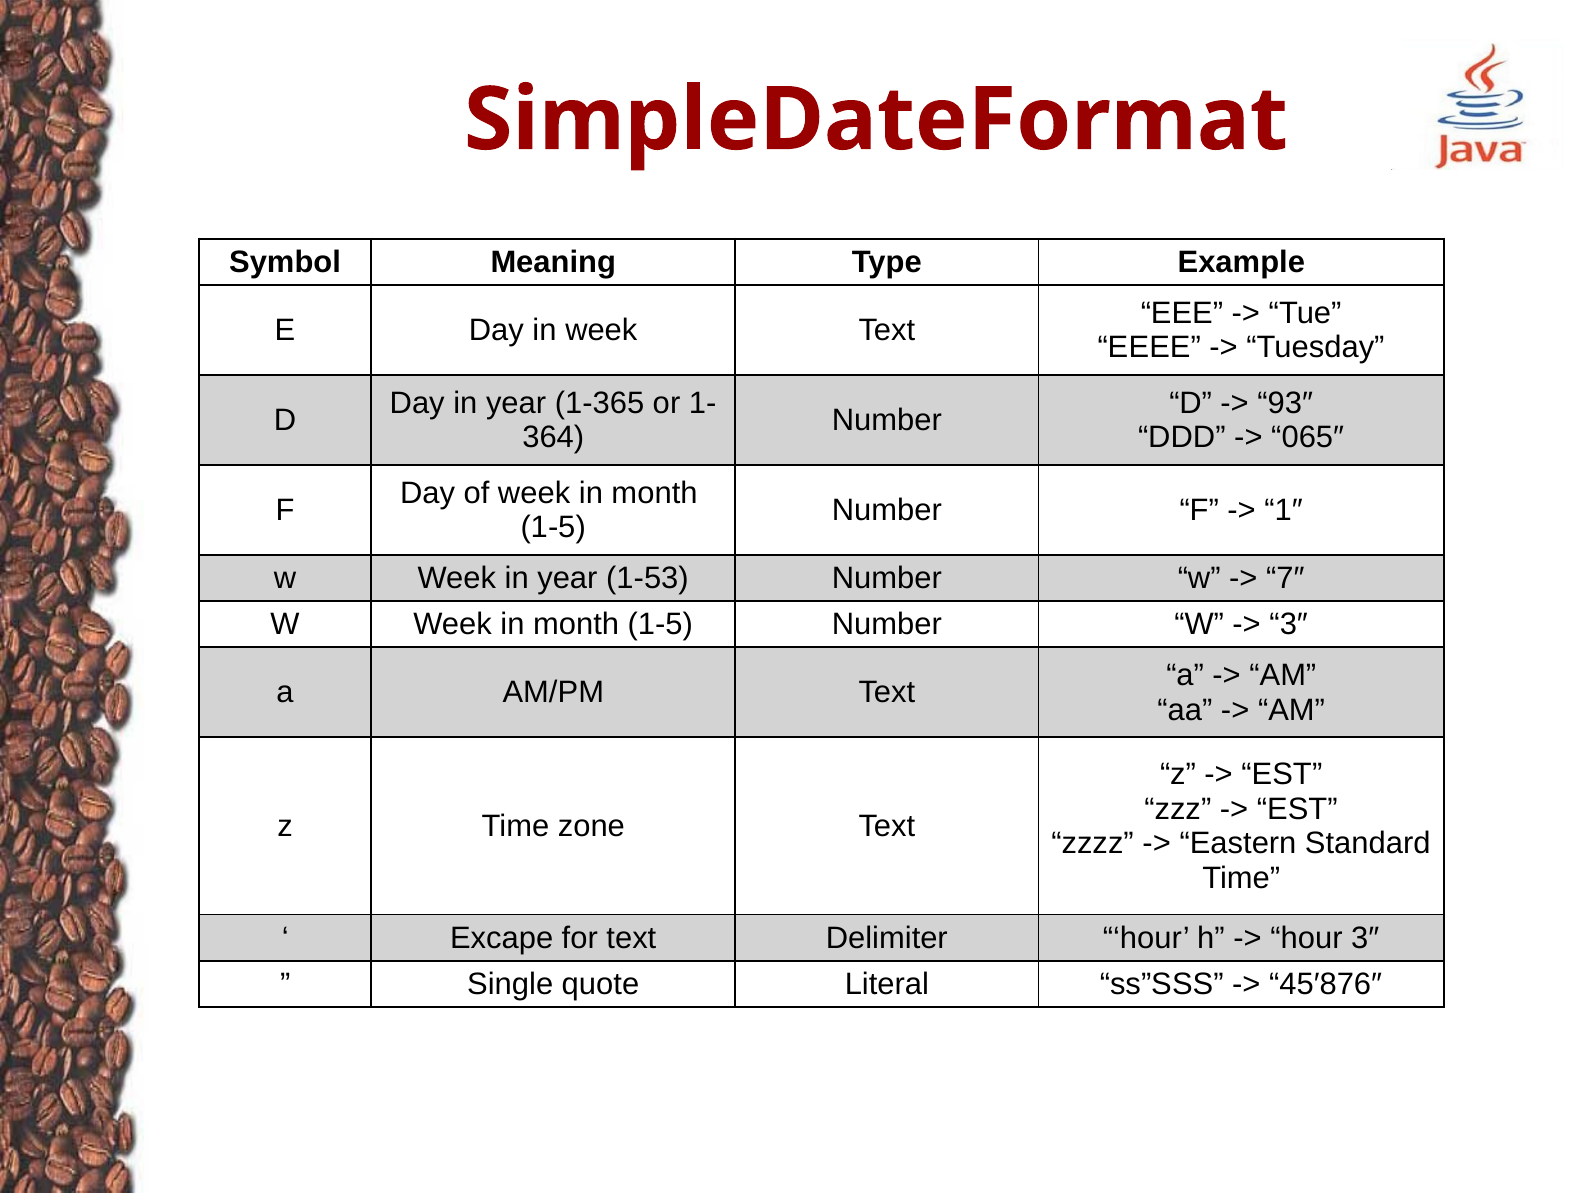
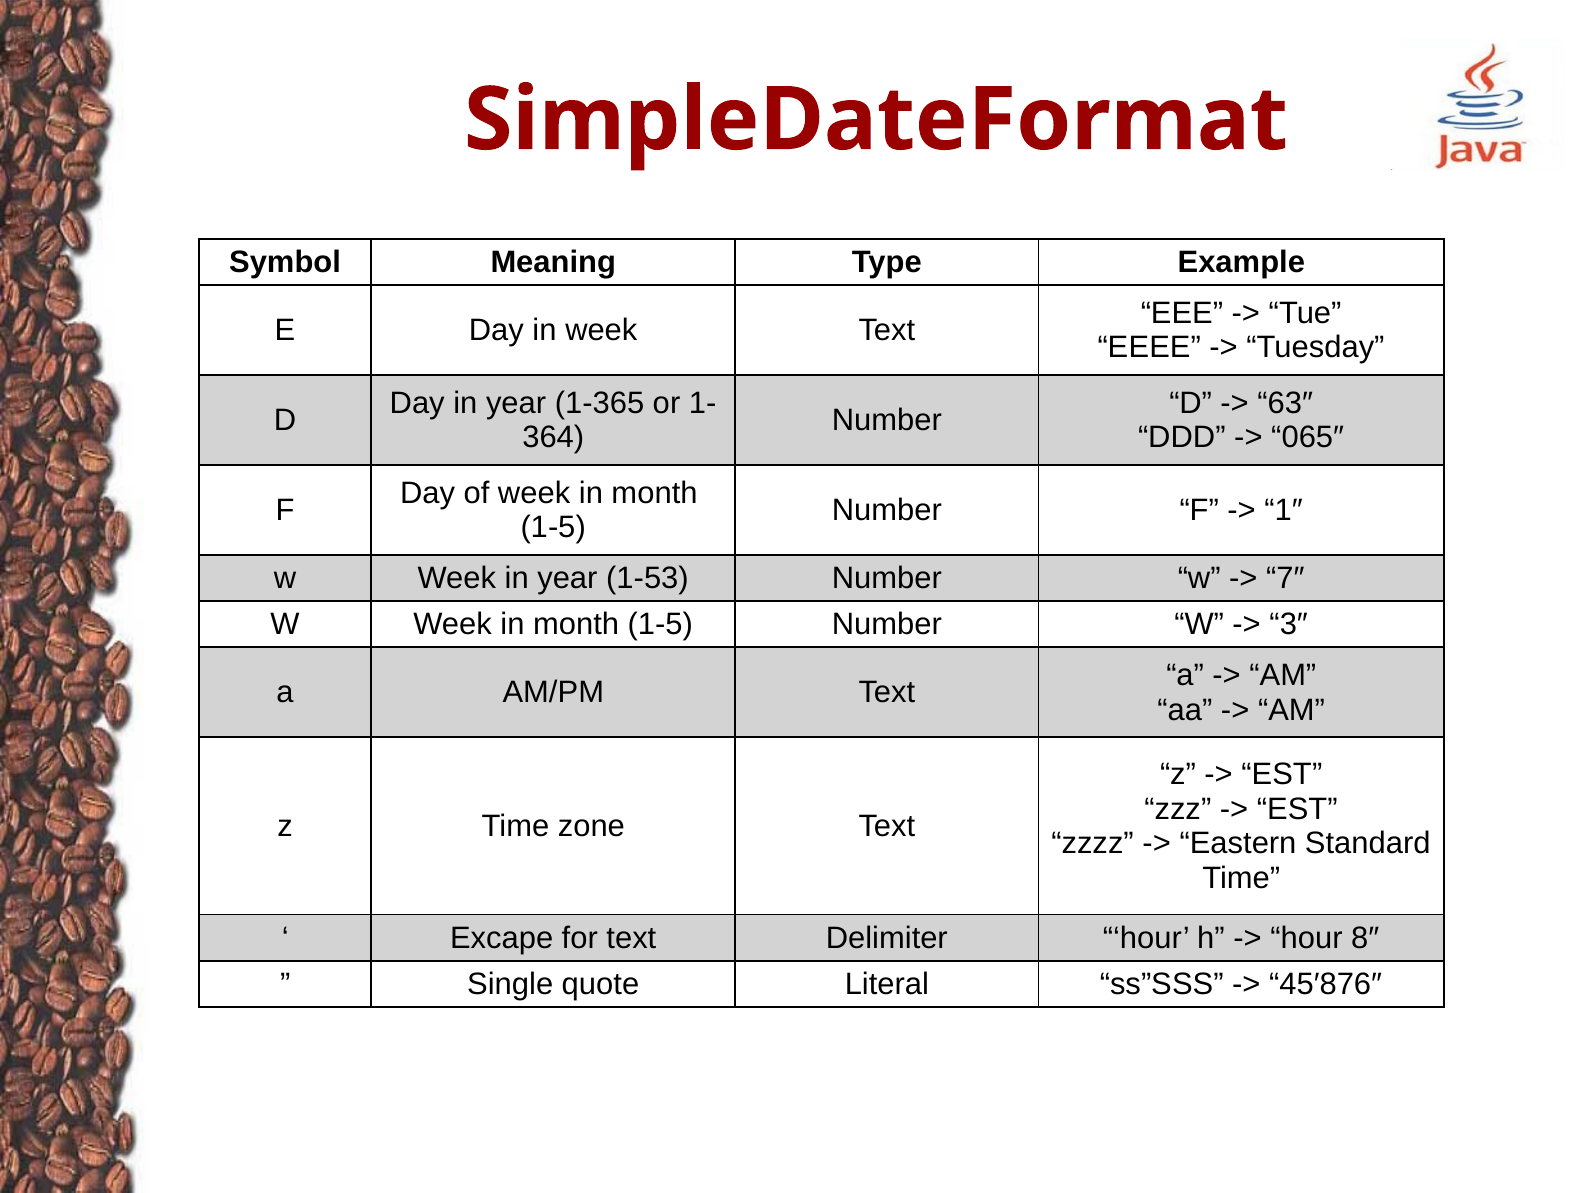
93″: 93″ -> 63″
hour 3″: 3″ -> 8″
